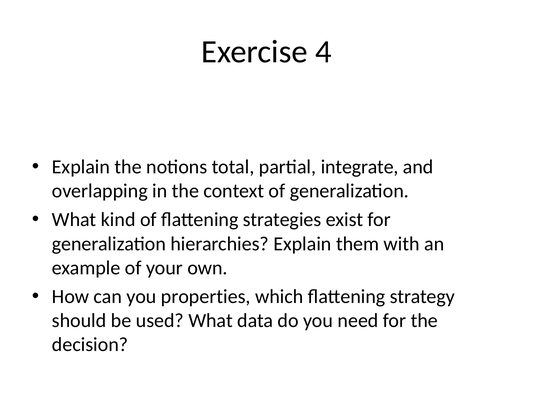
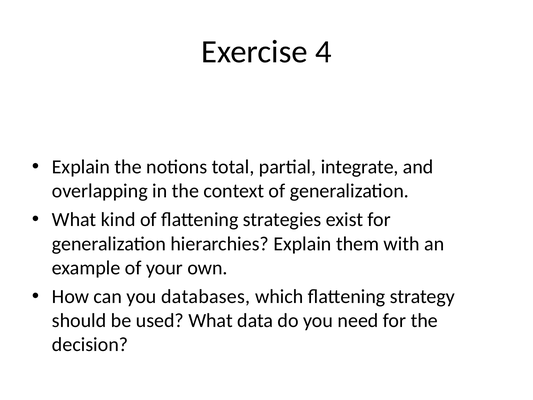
properties: properties -> databases
